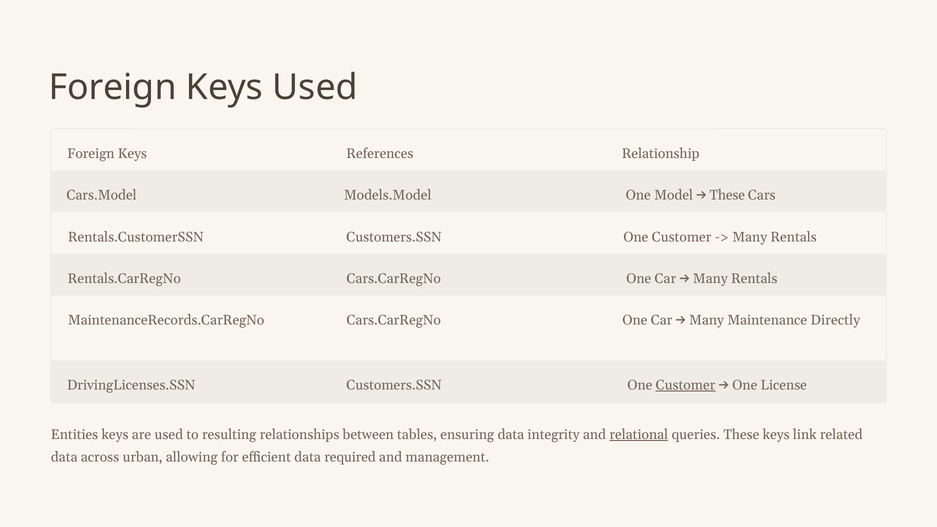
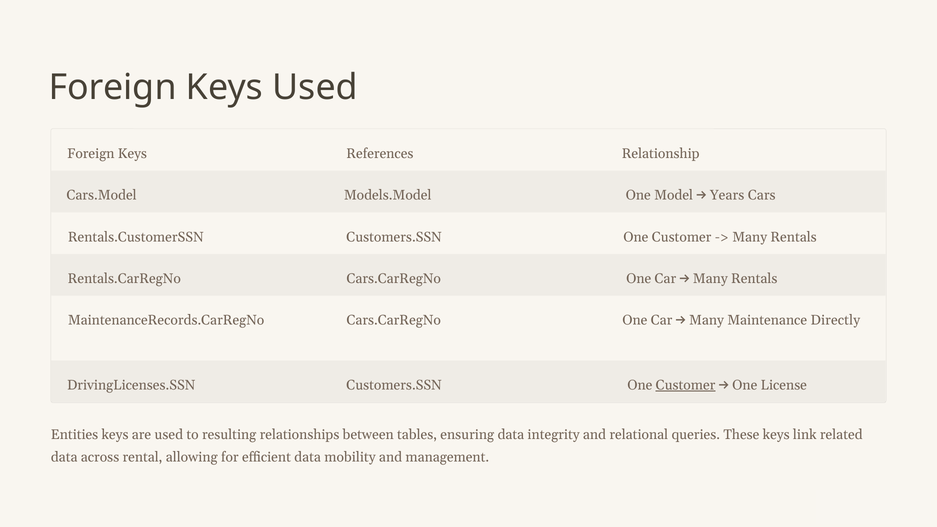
These at (727, 195): These -> Years
relational underline: present -> none
urban: urban -> rental
required: required -> mobility
